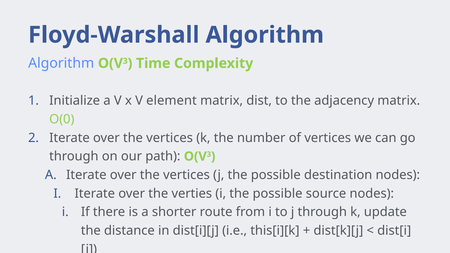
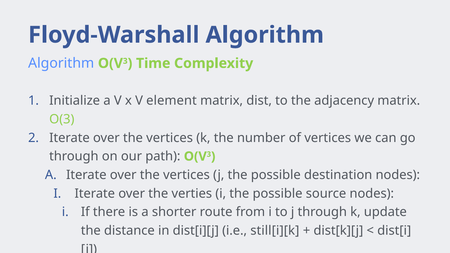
O(0: O(0 -> O(3
this[i][k: this[i][k -> still[i][k
